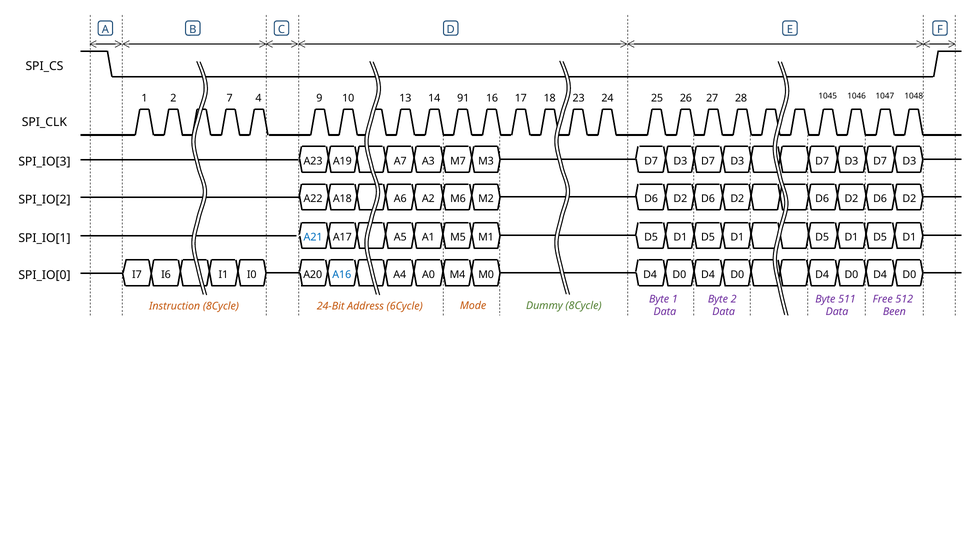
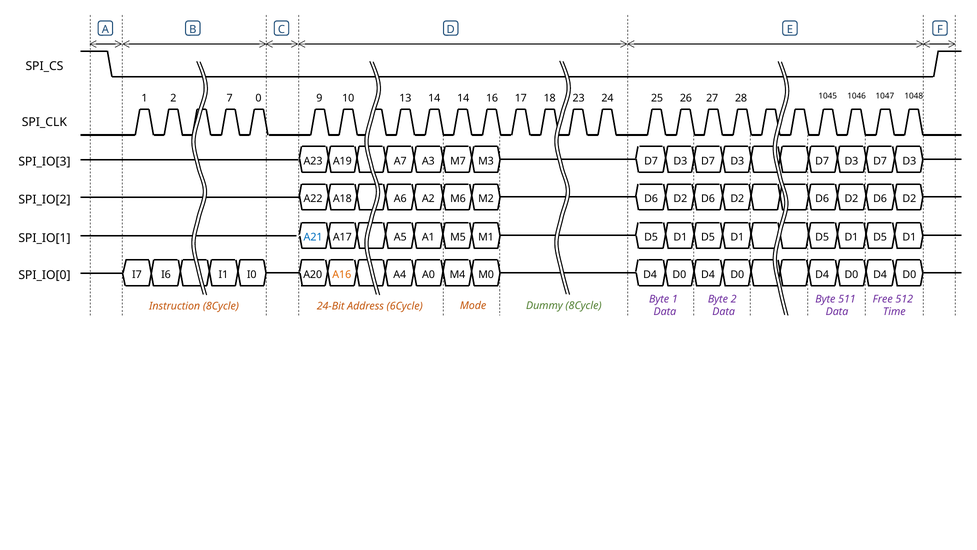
4: 4 -> 0
14 91: 91 -> 14
A16 colour: blue -> orange
Been: Been -> Time
